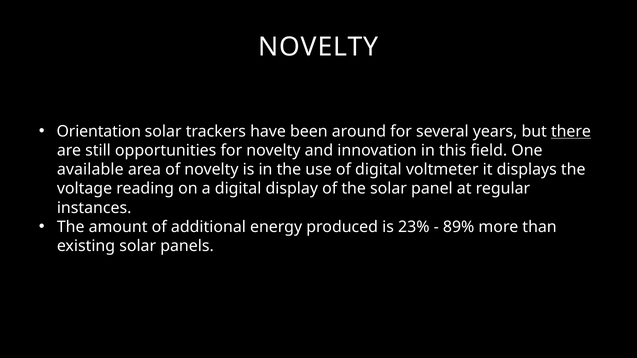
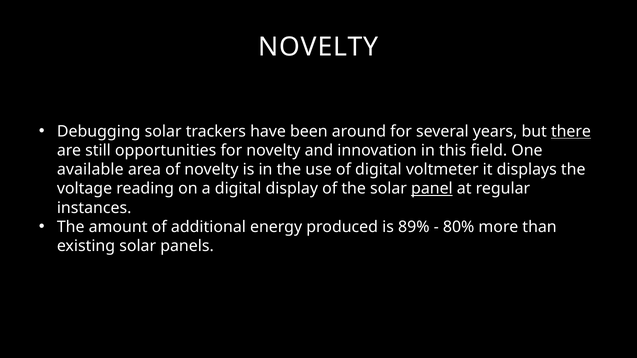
Orientation: Orientation -> Debugging
panel underline: none -> present
23%: 23% -> 89%
89%: 89% -> 80%
